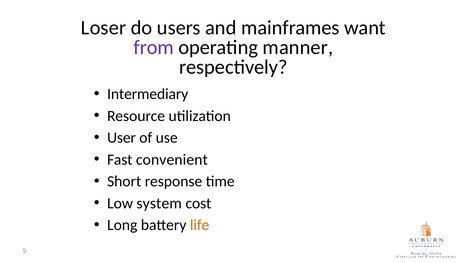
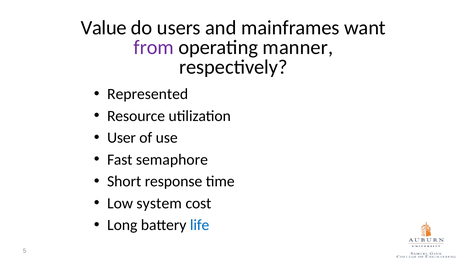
Loser: Loser -> Value
Intermediary: Intermediary -> Represented
convenient: convenient -> semaphore
life colour: orange -> blue
